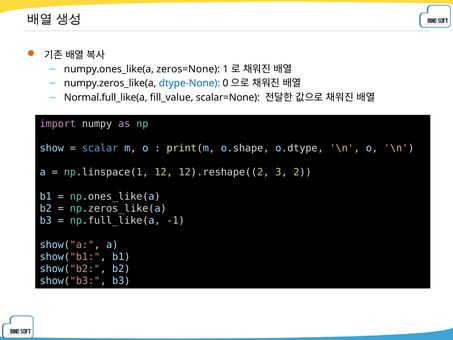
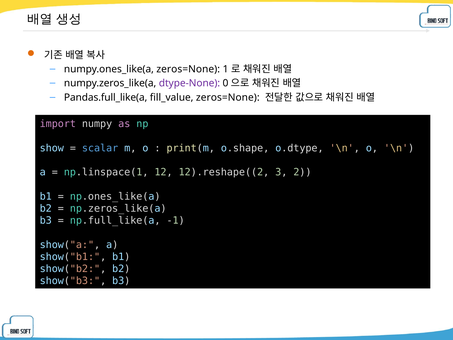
dtype-None colour: blue -> purple
Normal.full_like(a: Normal.full_like(a -> Pandas.full_like(a
fill_value scalar=None: scalar=None -> zeros=None
